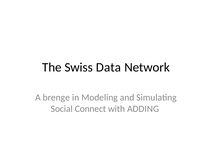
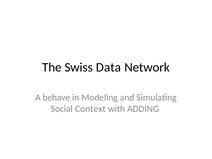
brenge: brenge -> behave
Connect: Connect -> Context
